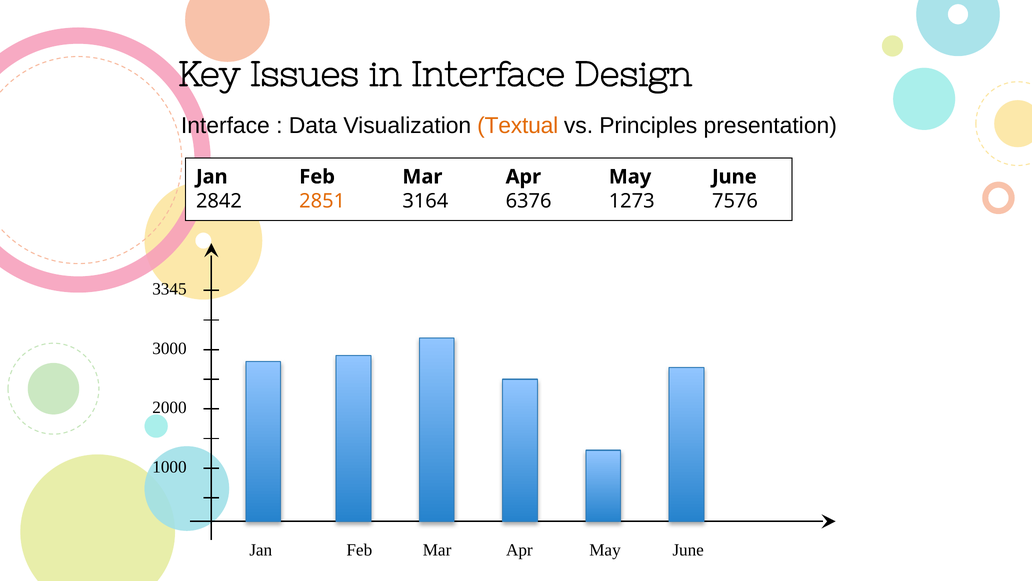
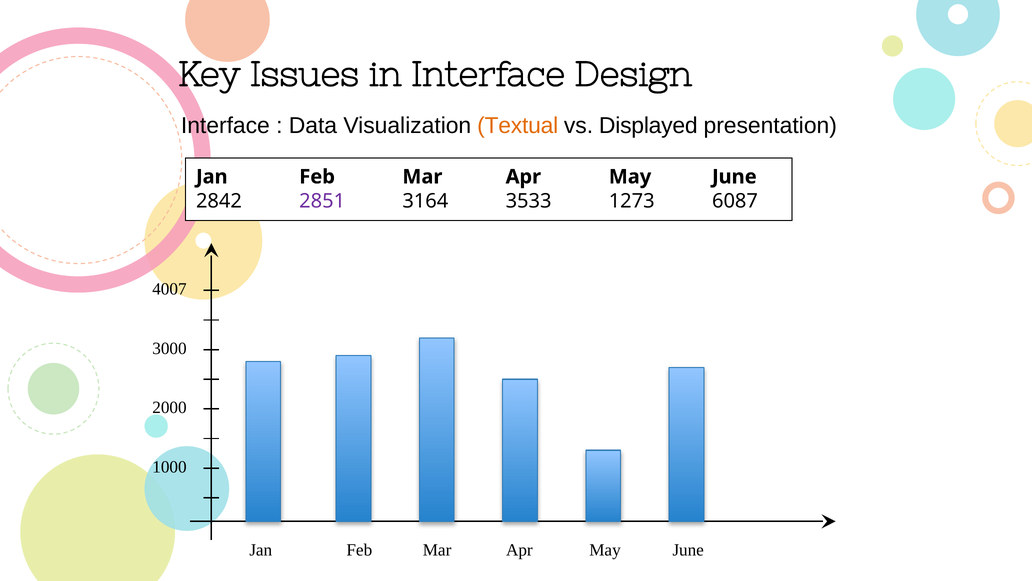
Principles: Principles -> Displayed
2851 colour: orange -> purple
6376: 6376 -> 3533
7576: 7576 -> 6087
3345: 3345 -> 4007
